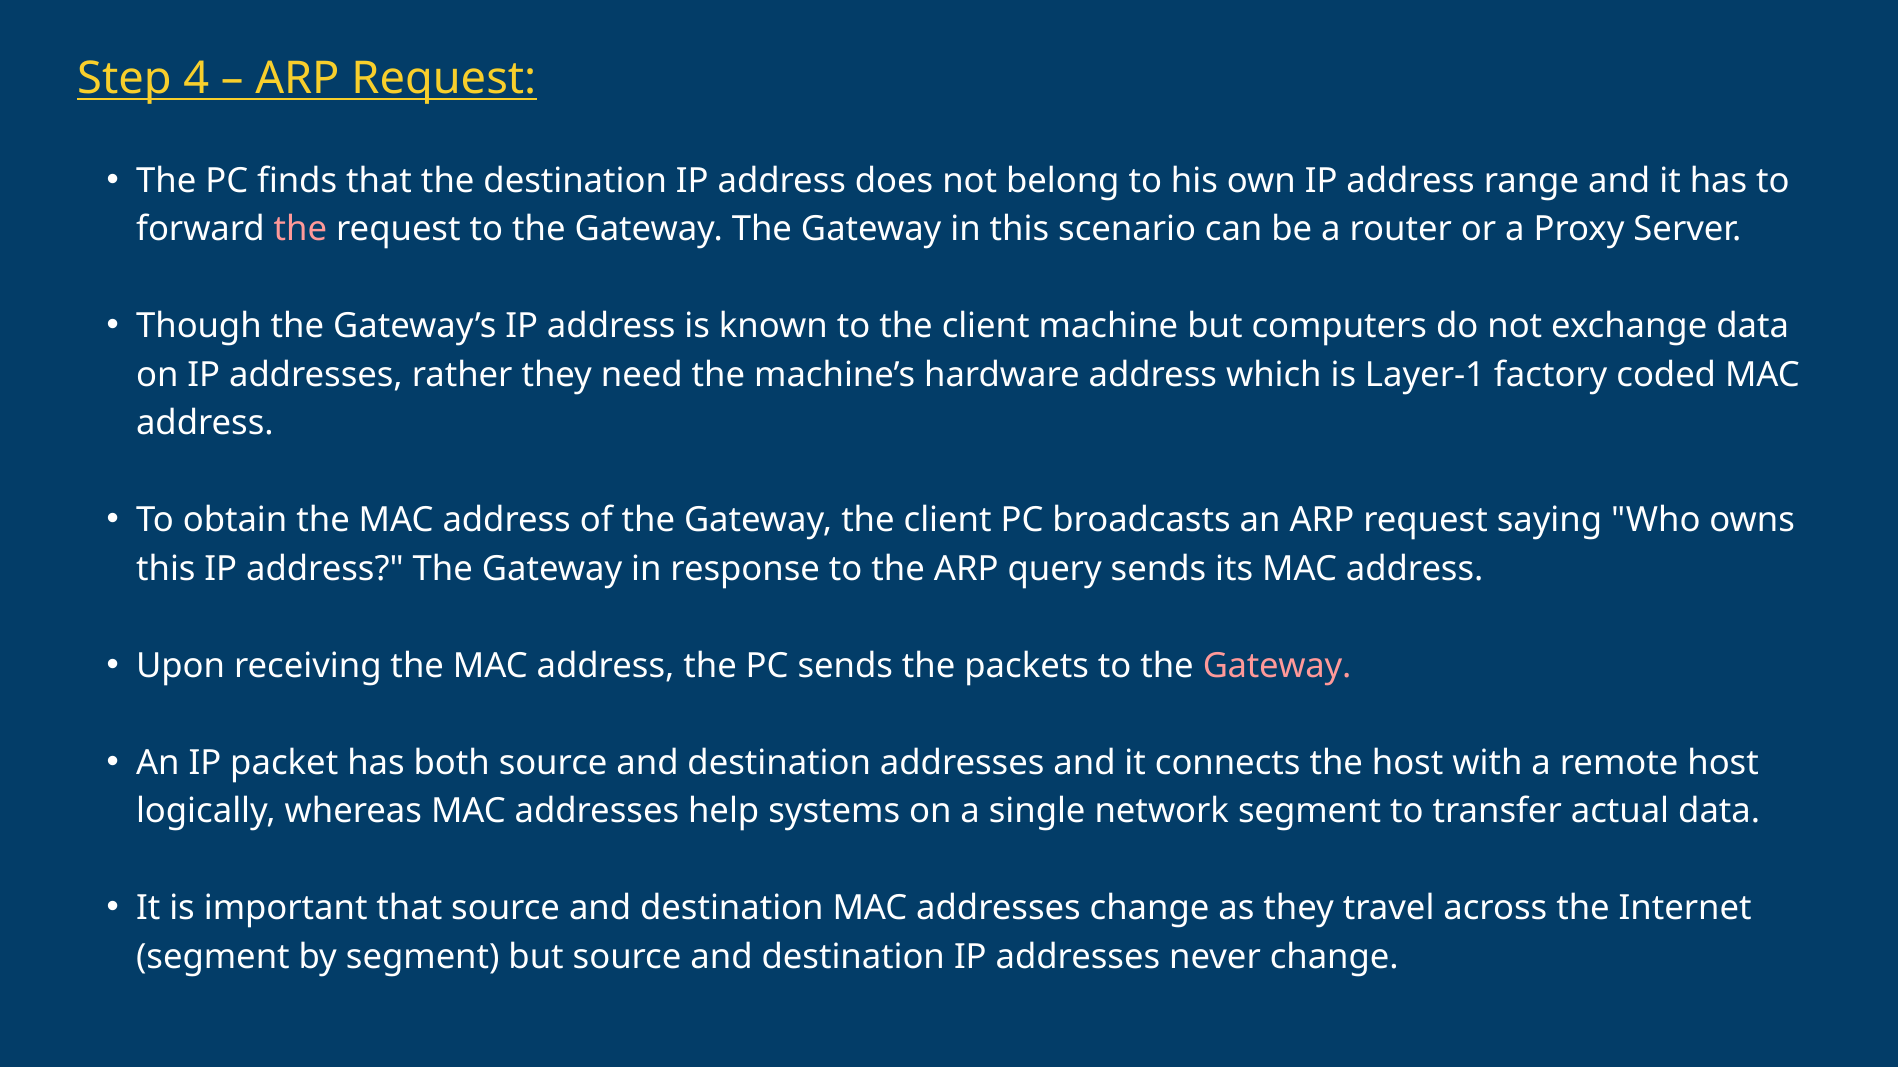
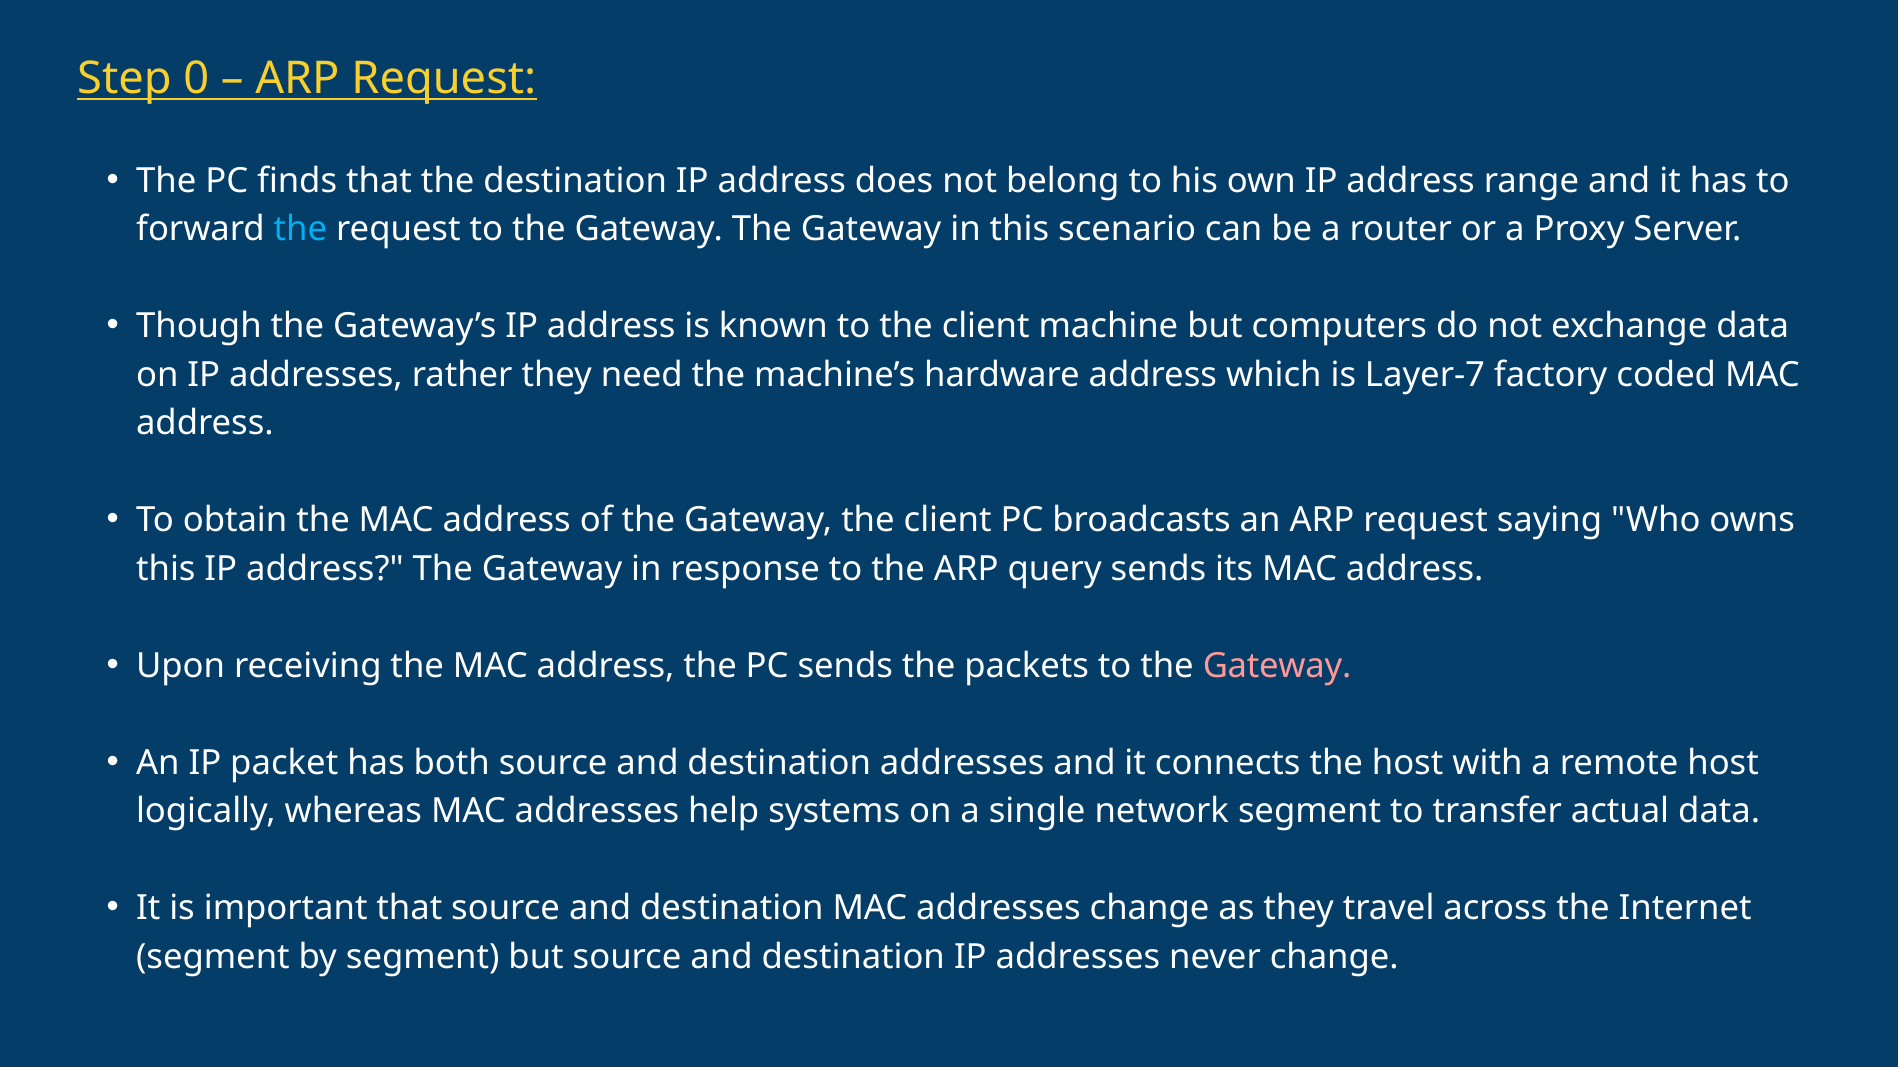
4: 4 -> 0
the at (300, 230) colour: pink -> light blue
Layer-1: Layer-1 -> Layer-7
